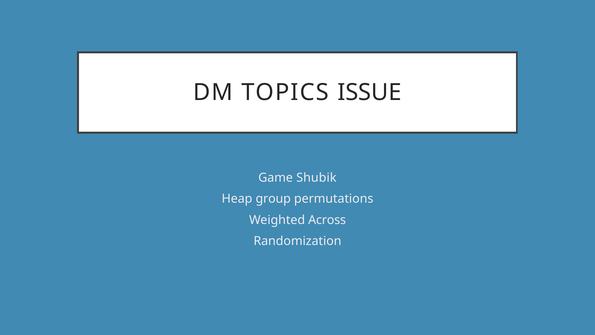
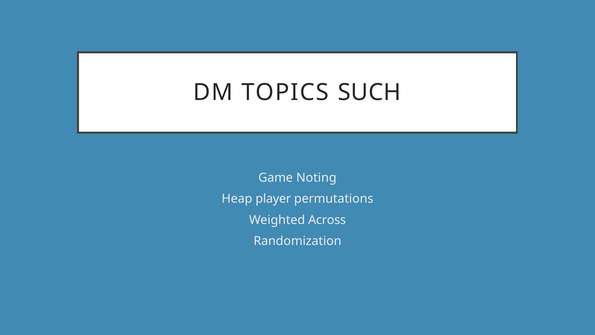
ISSUE: ISSUE -> SUCH
Shubik: Shubik -> Noting
group: group -> player
